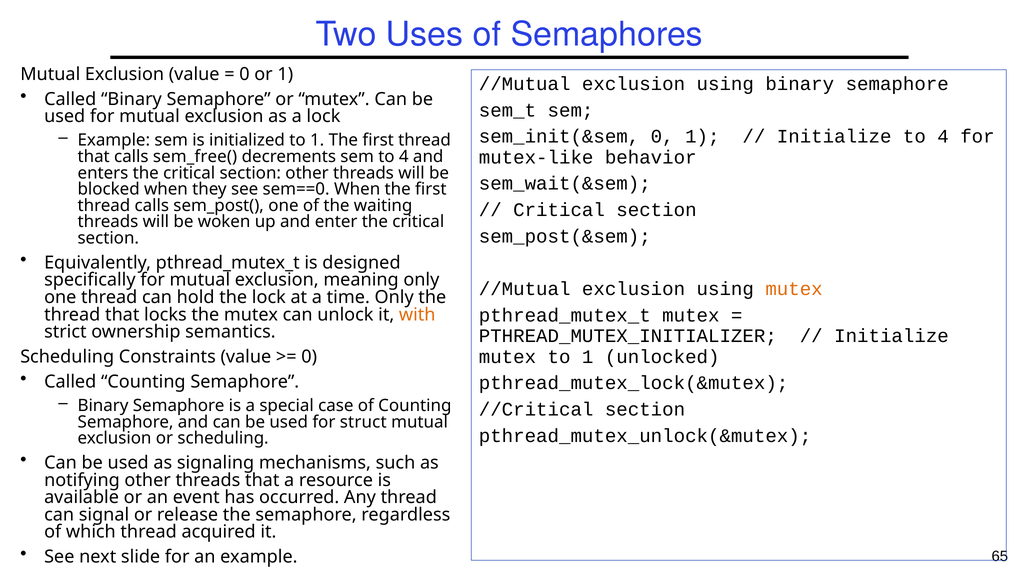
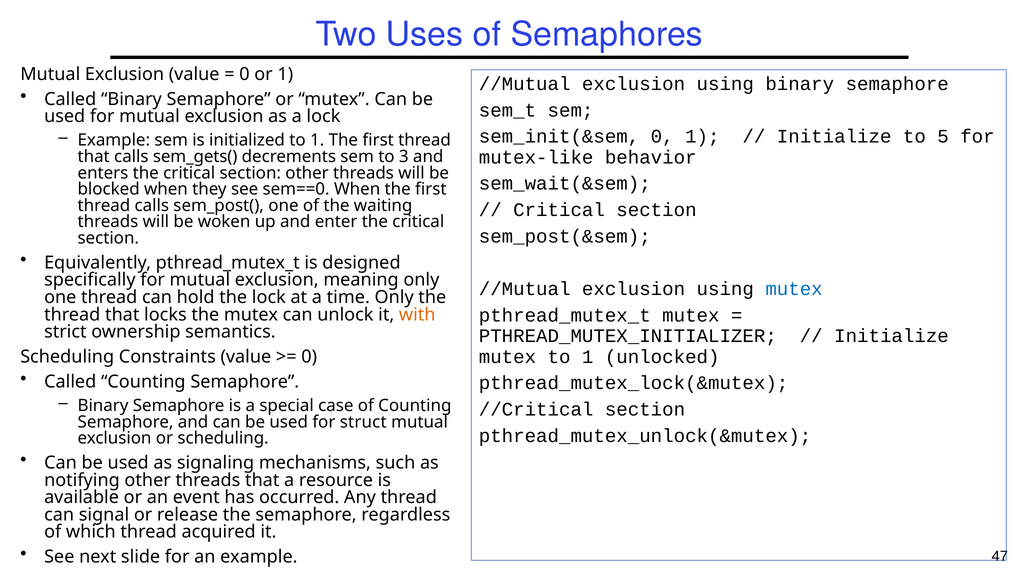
Initialize to 4: 4 -> 5
sem_free(: sem_free( -> sem_gets(
sem to 4: 4 -> 3
mutex at (794, 289) colour: orange -> blue
65: 65 -> 47
